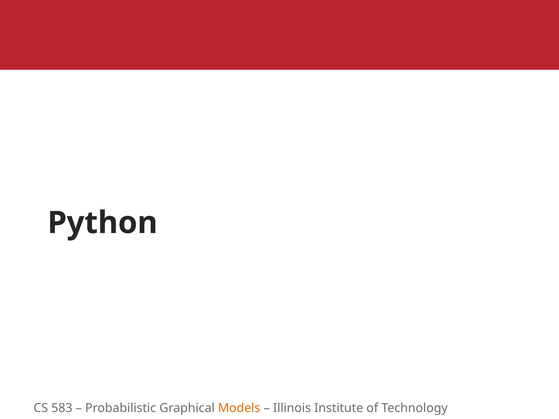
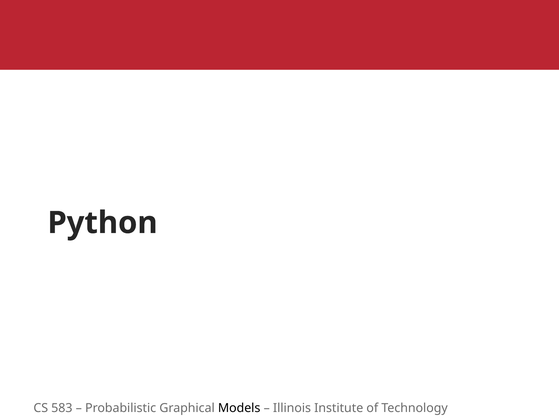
Models colour: orange -> black
